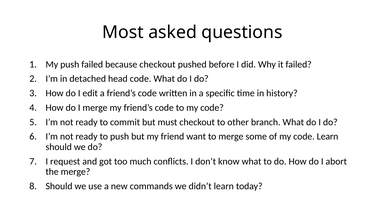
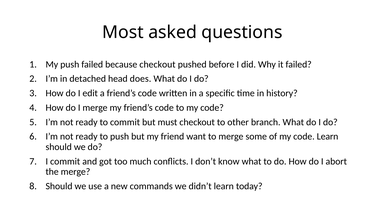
head code: code -> does
I request: request -> commit
